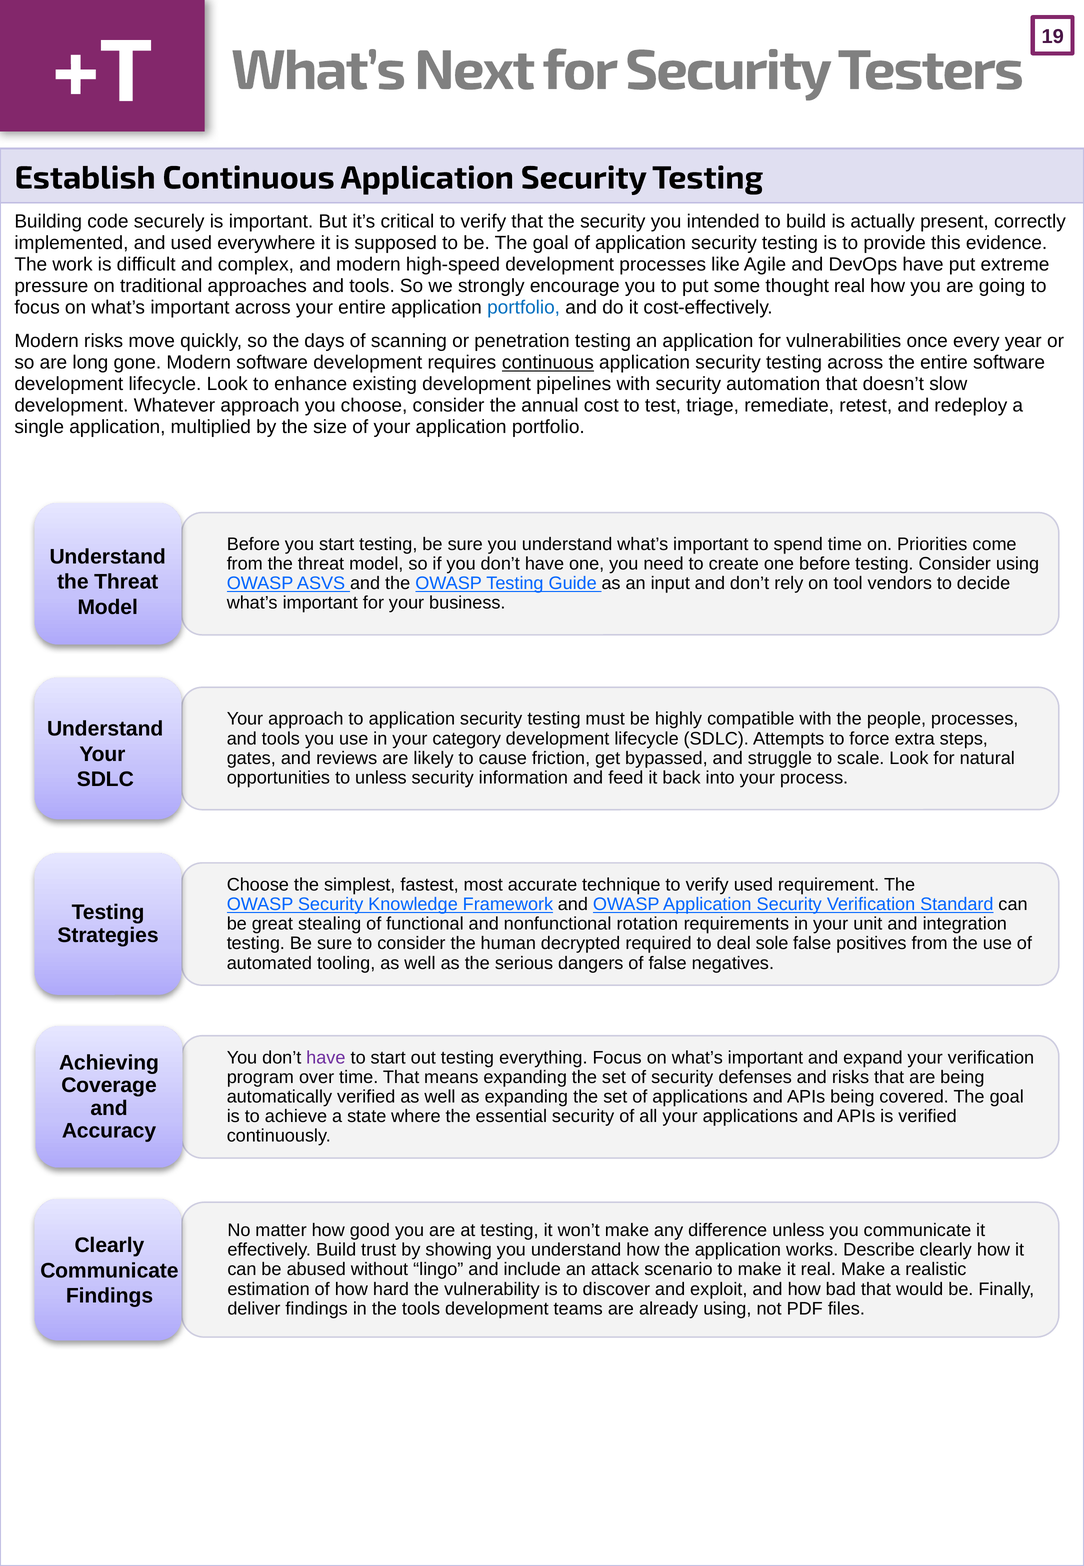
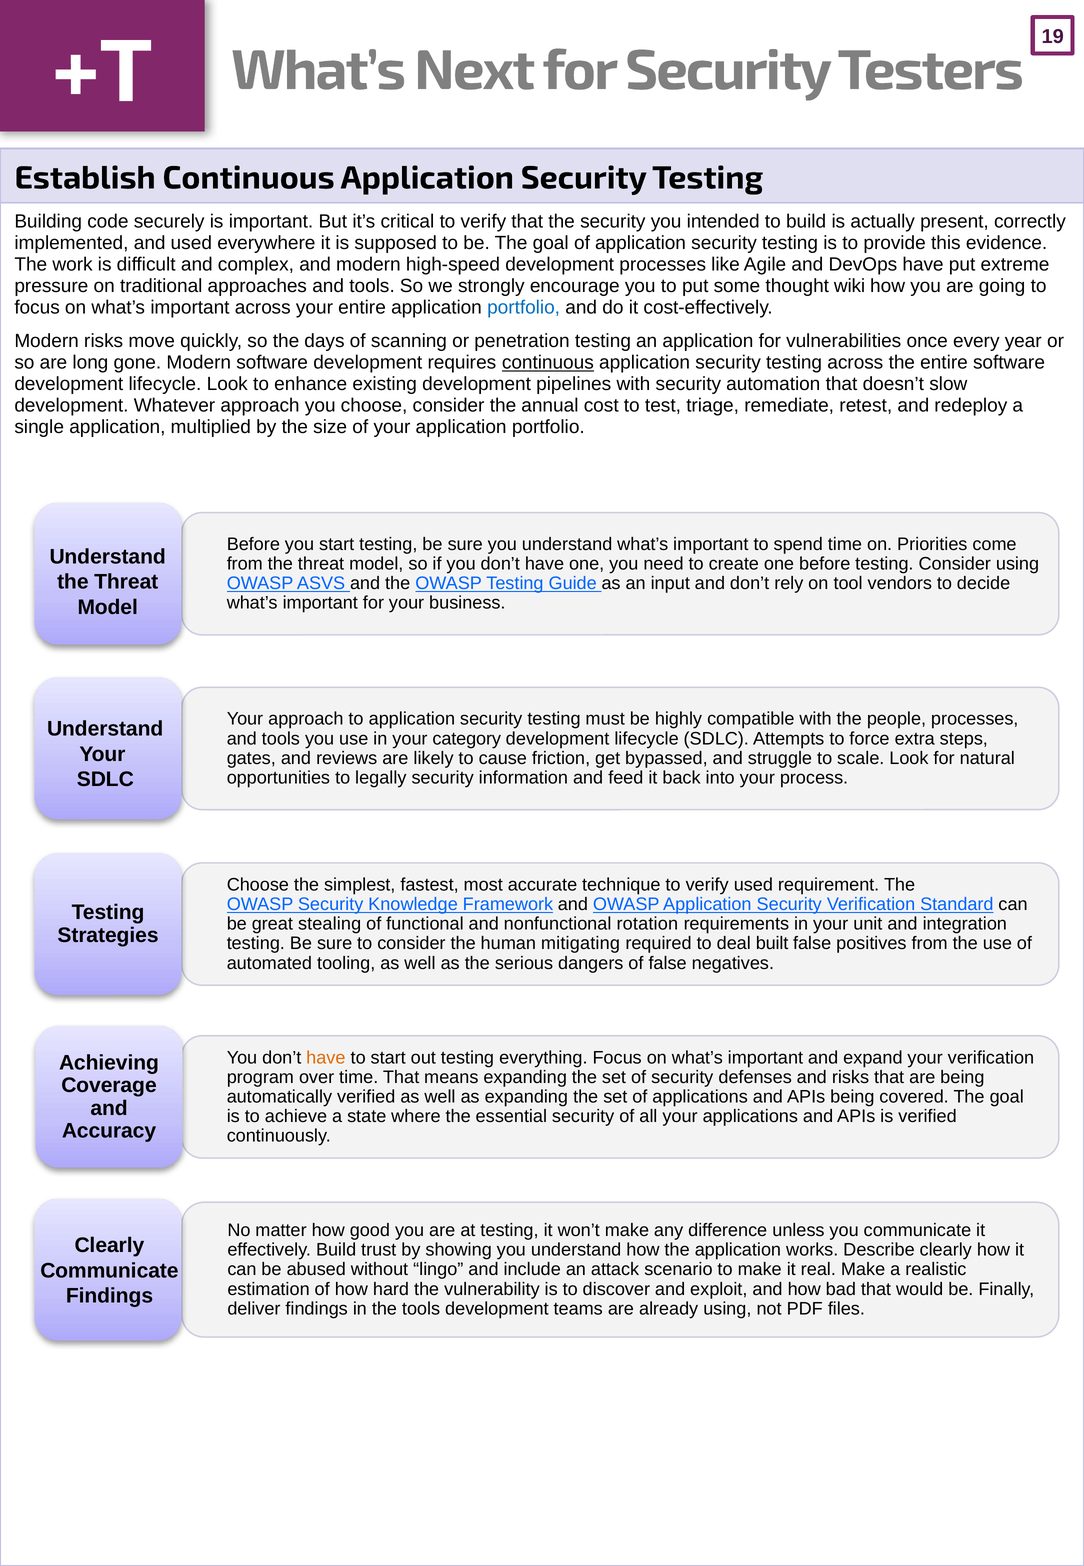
thought real: real -> wiki
to unless: unless -> legally
decrypted: decrypted -> mitigating
sole: sole -> built
have at (326, 1057) colour: purple -> orange
